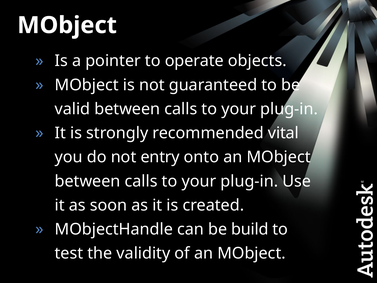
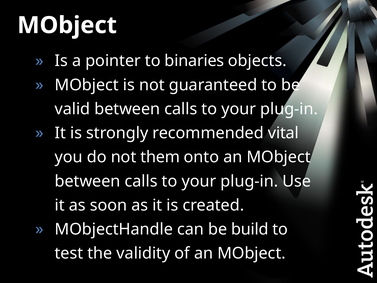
operate: operate -> binaries
entry: entry -> them
